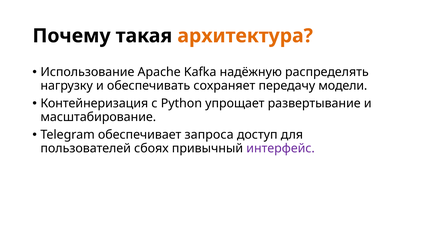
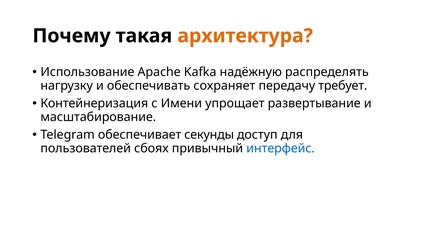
модели: модели -> требует
Python: Python -> Имени
запроса: запроса -> секунды
интерфейс colour: purple -> blue
